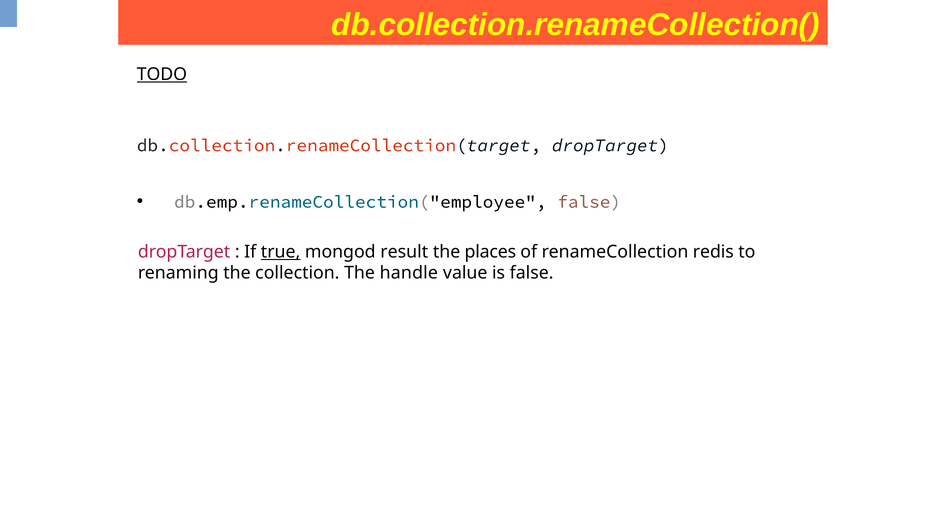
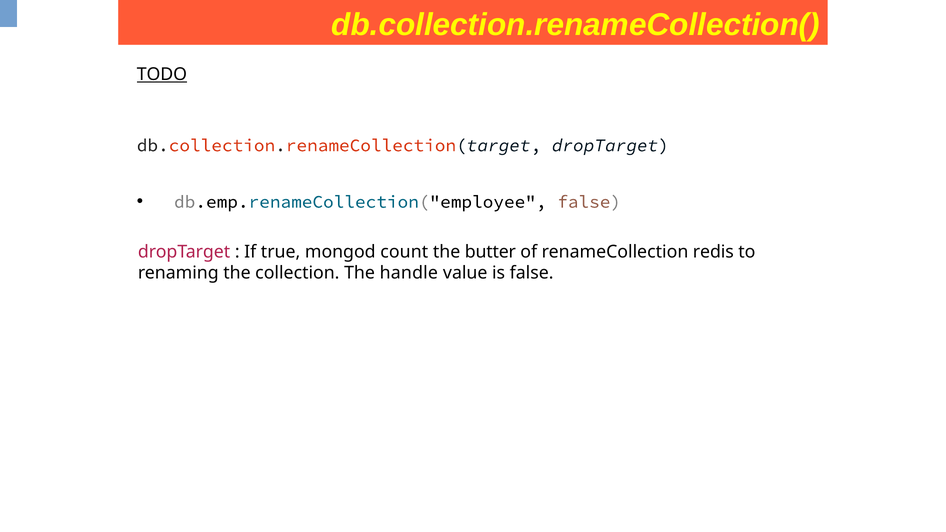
true underline: present -> none
result: result -> count
places: places -> butter
